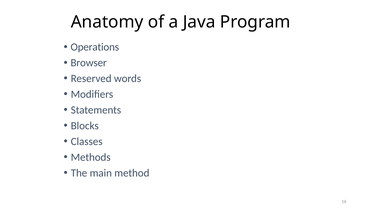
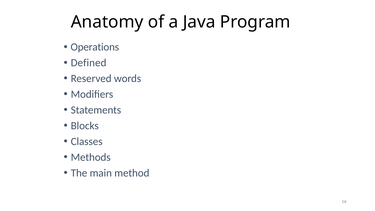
Browser: Browser -> Defined
